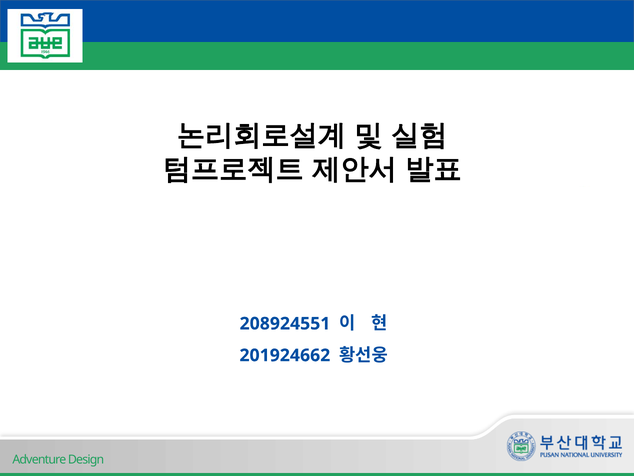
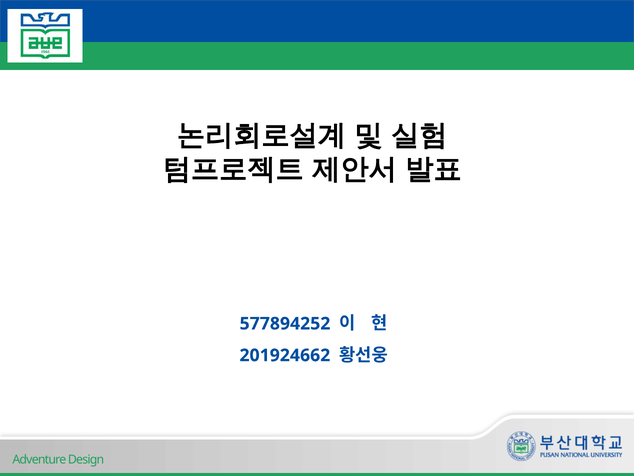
208924551: 208924551 -> 577894252
